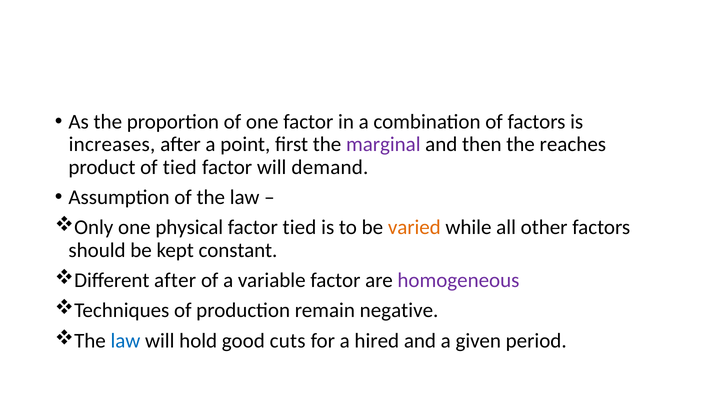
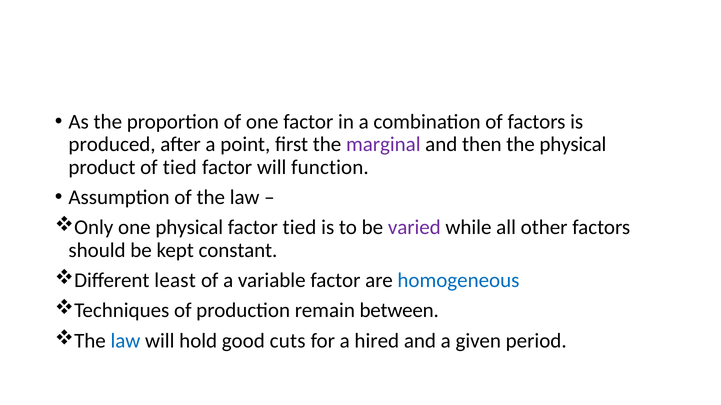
increases: increases -> produced
the reaches: reaches -> physical
demand: demand -> function
varied colour: orange -> purple
Different after: after -> least
homogeneous colour: purple -> blue
negative: negative -> between
